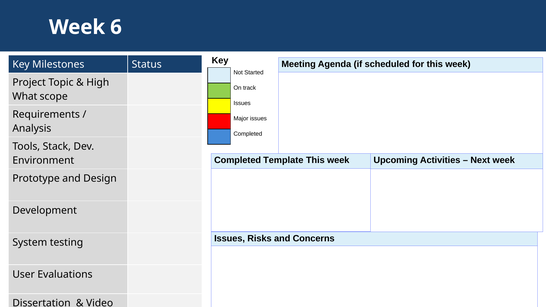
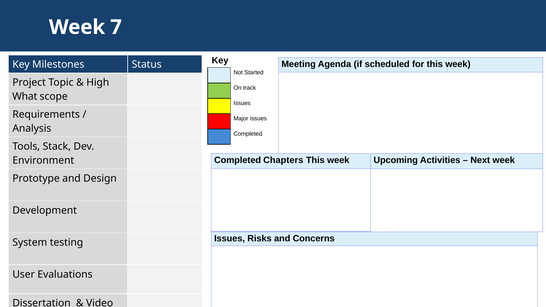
6: 6 -> 7
Template: Template -> Chapters
